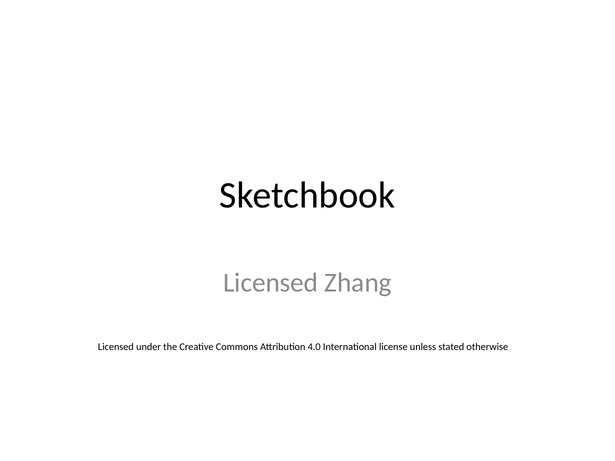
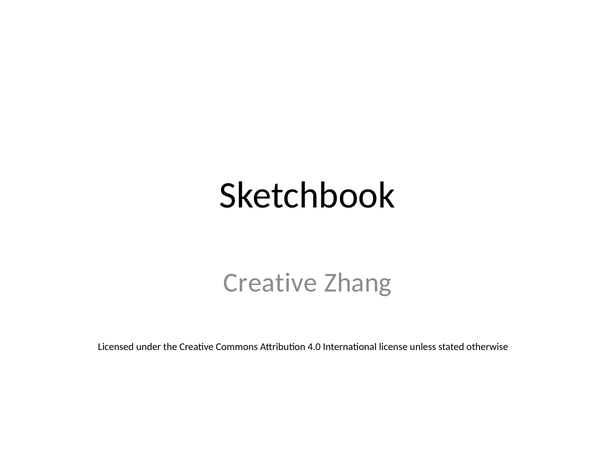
Licensed at (271, 283): Licensed -> Creative
